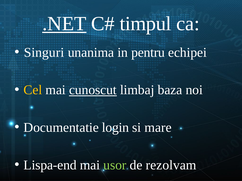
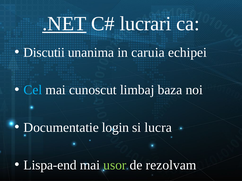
timpul: timpul -> lucrari
Singuri: Singuri -> Discutii
pentru: pentru -> caruia
Cel colour: yellow -> light blue
cunoscut underline: present -> none
mare: mare -> lucra
